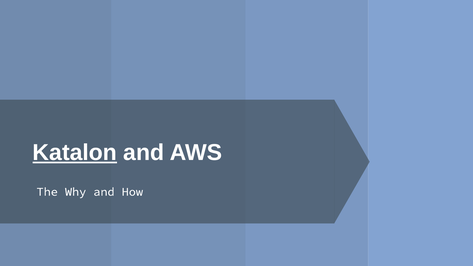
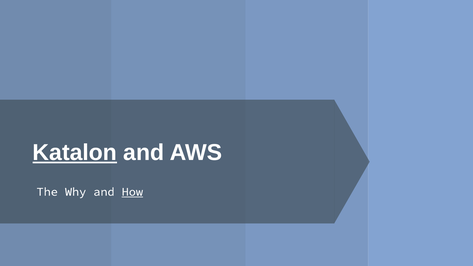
How underline: none -> present
